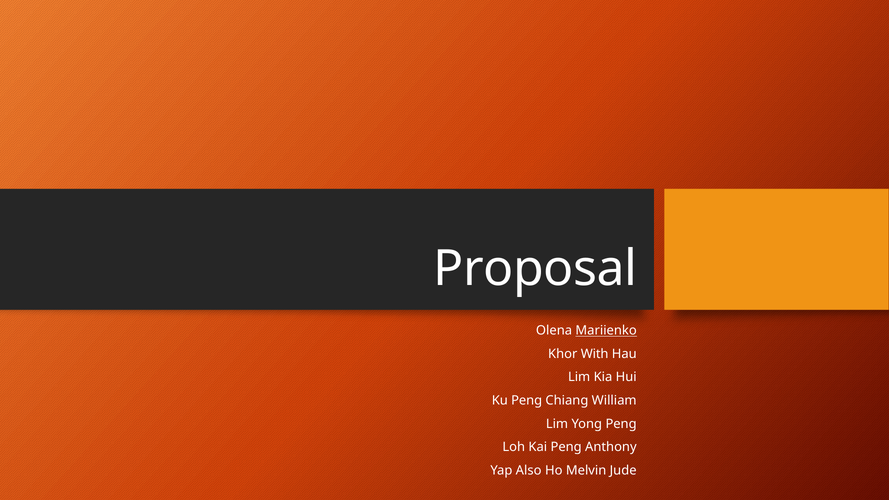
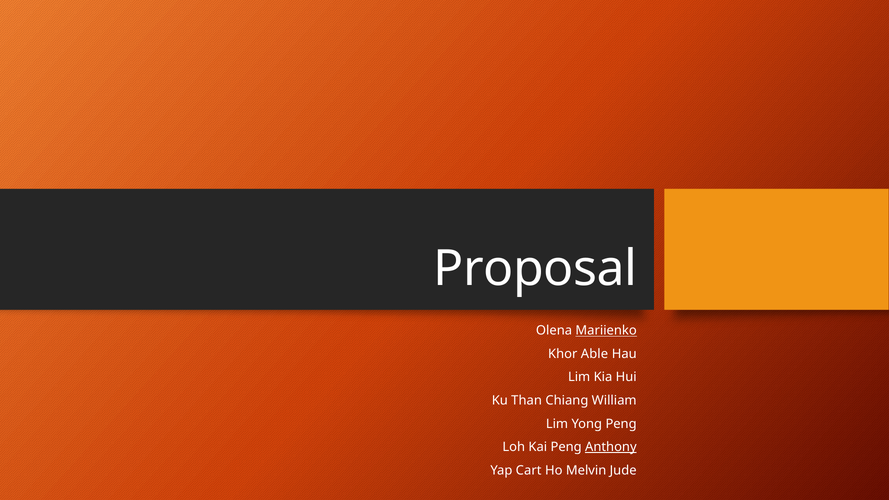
With: With -> Able
Ku Peng: Peng -> Than
Anthony underline: none -> present
Also: Also -> Cart
